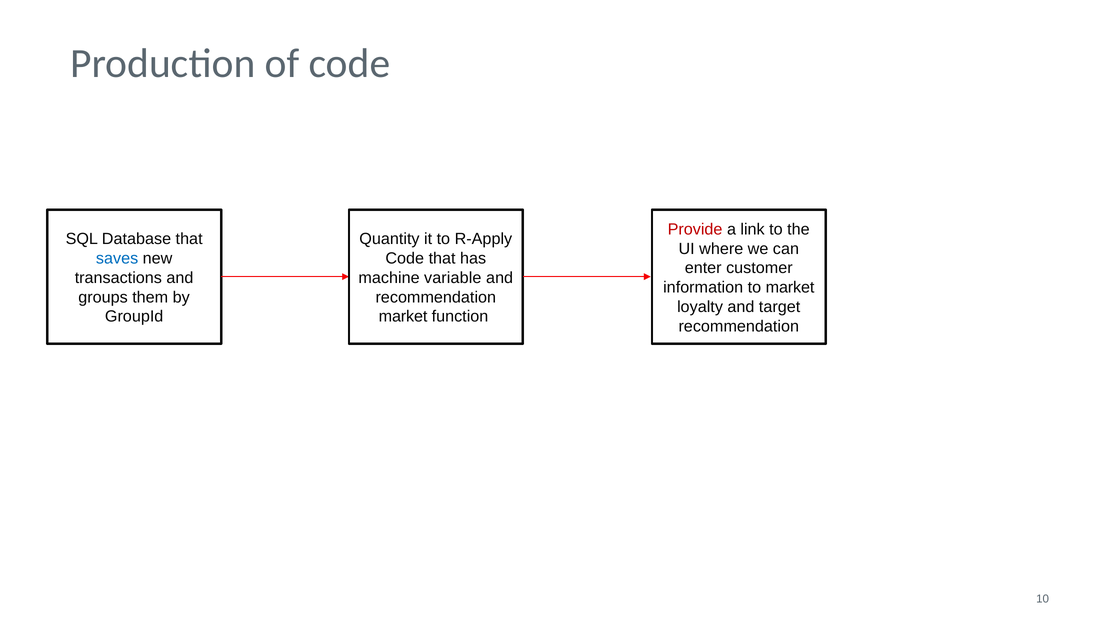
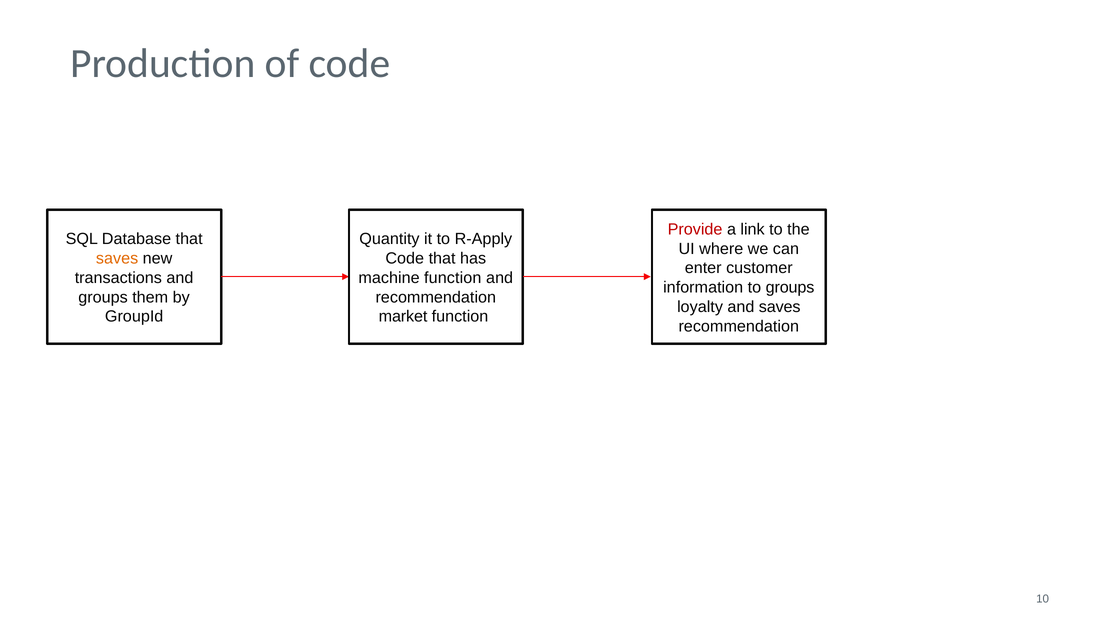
saves at (117, 259) colour: blue -> orange
machine variable: variable -> function
to market: market -> groups
and target: target -> saves
